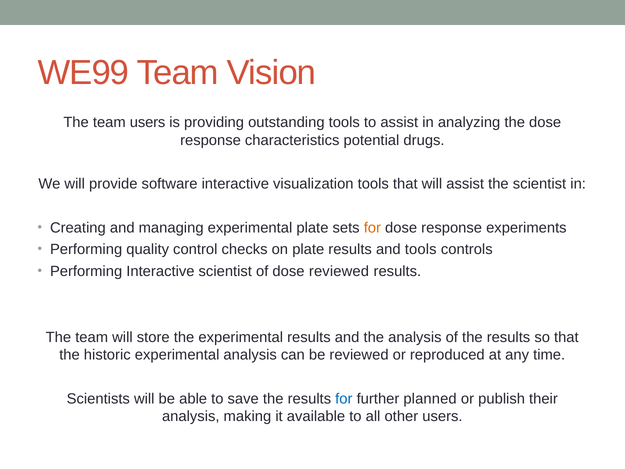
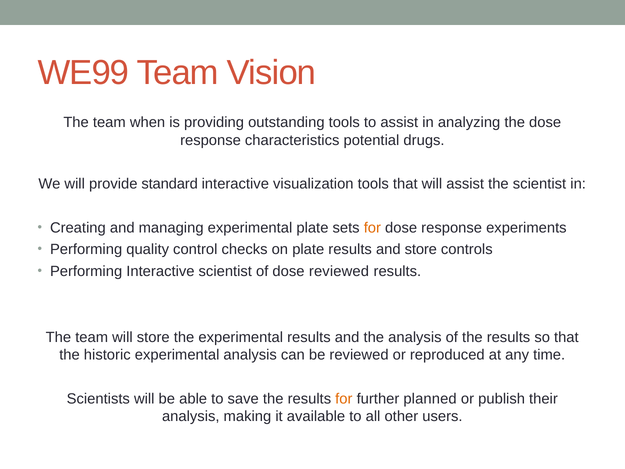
team users: users -> when
software: software -> standard
and tools: tools -> store
for at (344, 398) colour: blue -> orange
